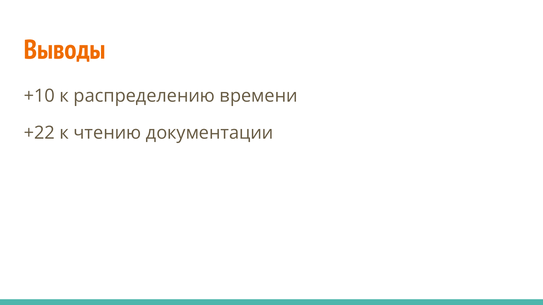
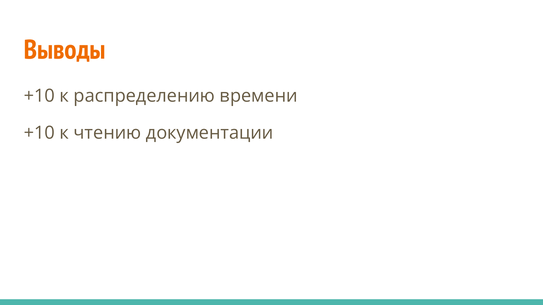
+22 at (39, 133): +22 -> +10
